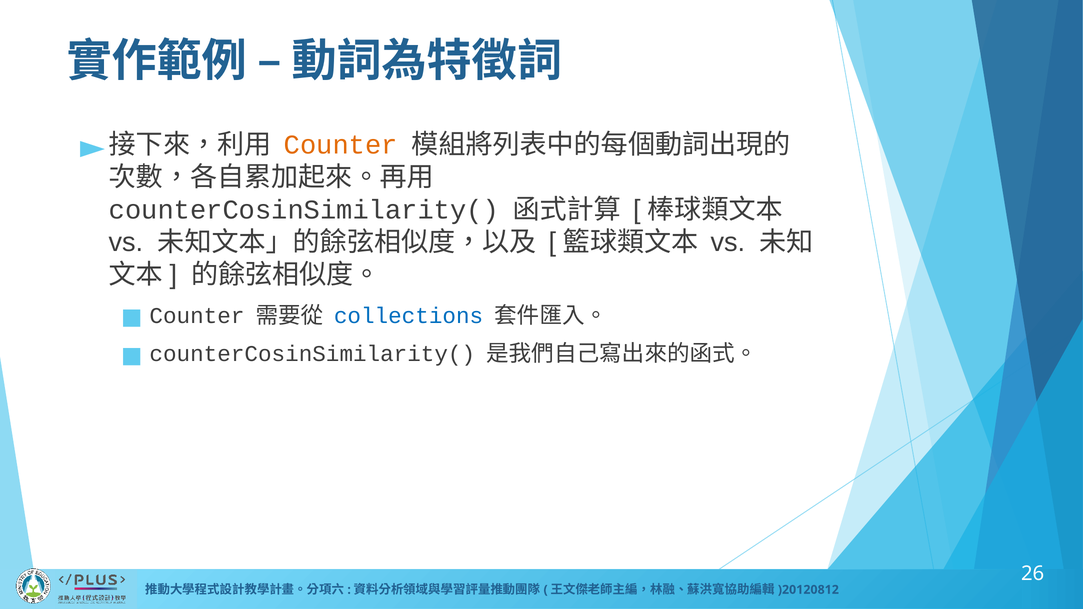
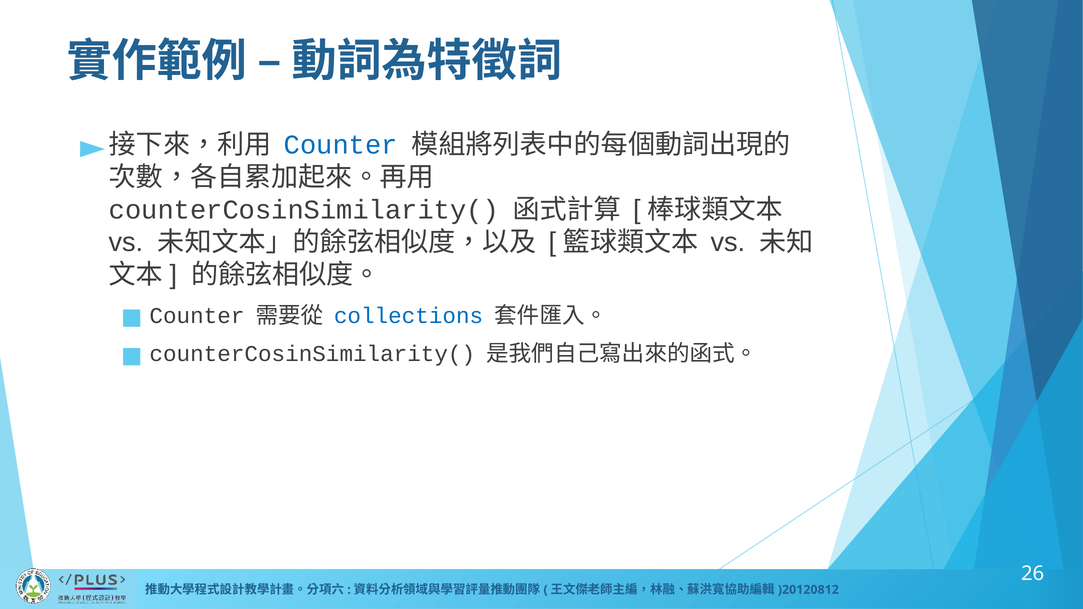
Counter at (341, 145) colour: orange -> blue
